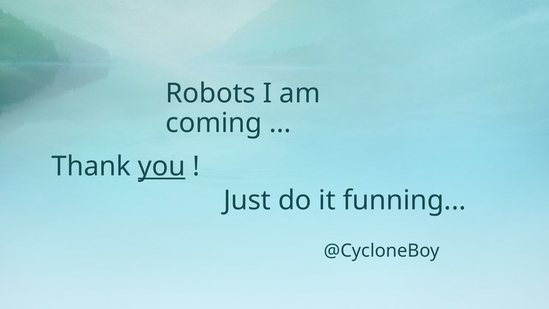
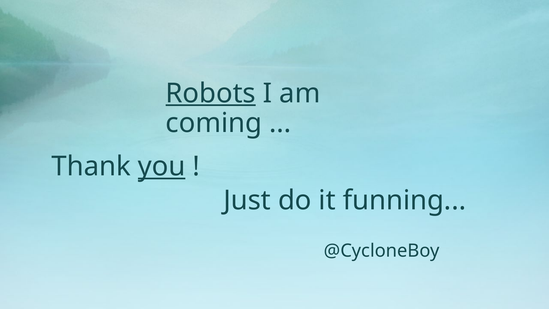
Robots underline: none -> present
